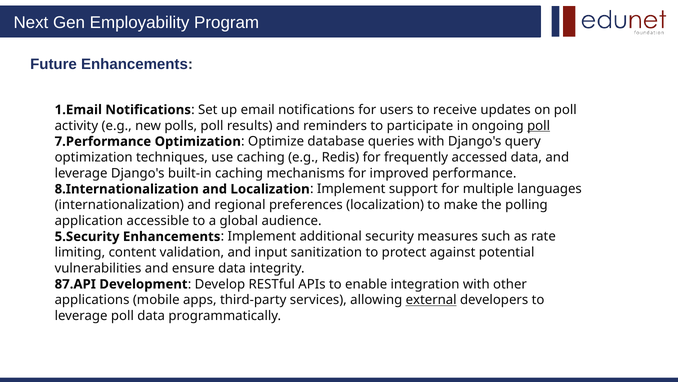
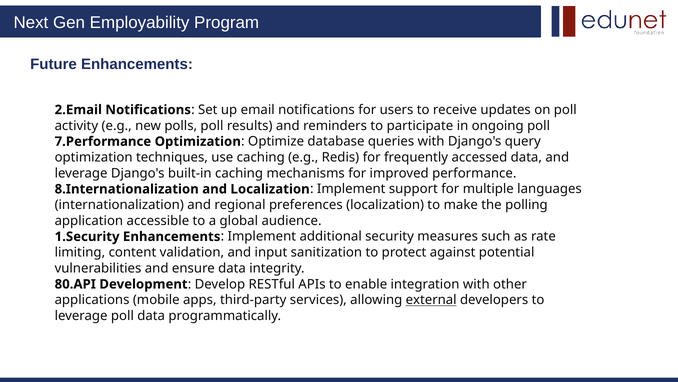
1.Email: 1.Email -> 2.Email
poll at (539, 125) underline: present -> none
5.Security: 5.Security -> 1.Security
87.API: 87.API -> 80.API
